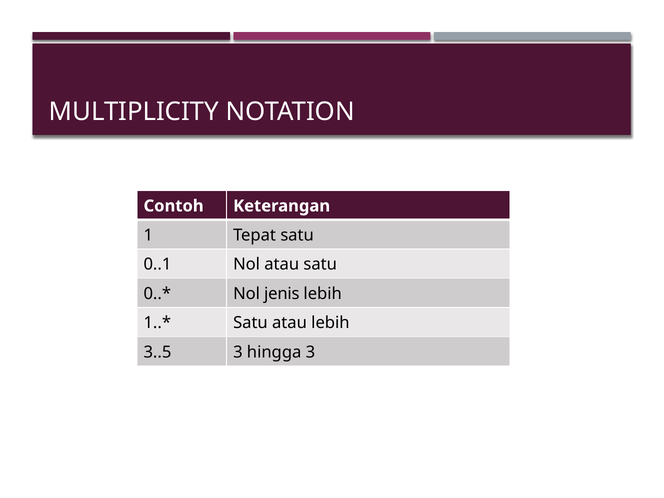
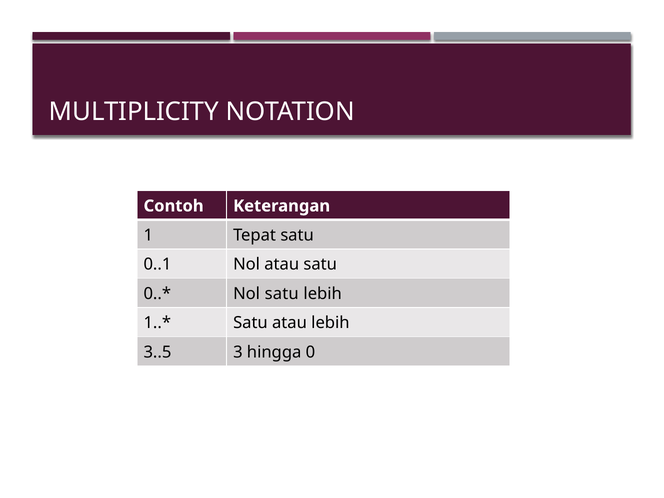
Nol jenis: jenis -> satu
hingga 3: 3 -> 0
